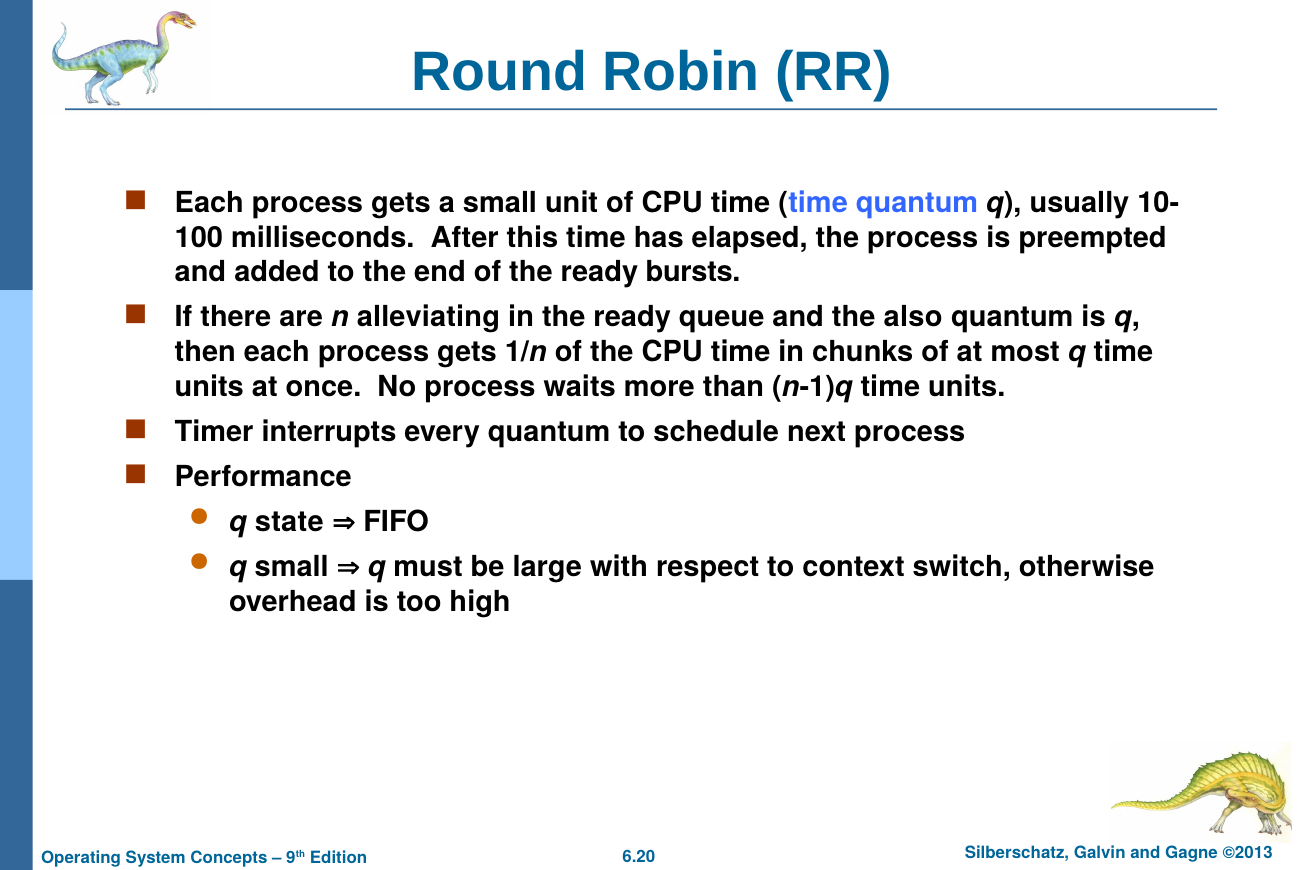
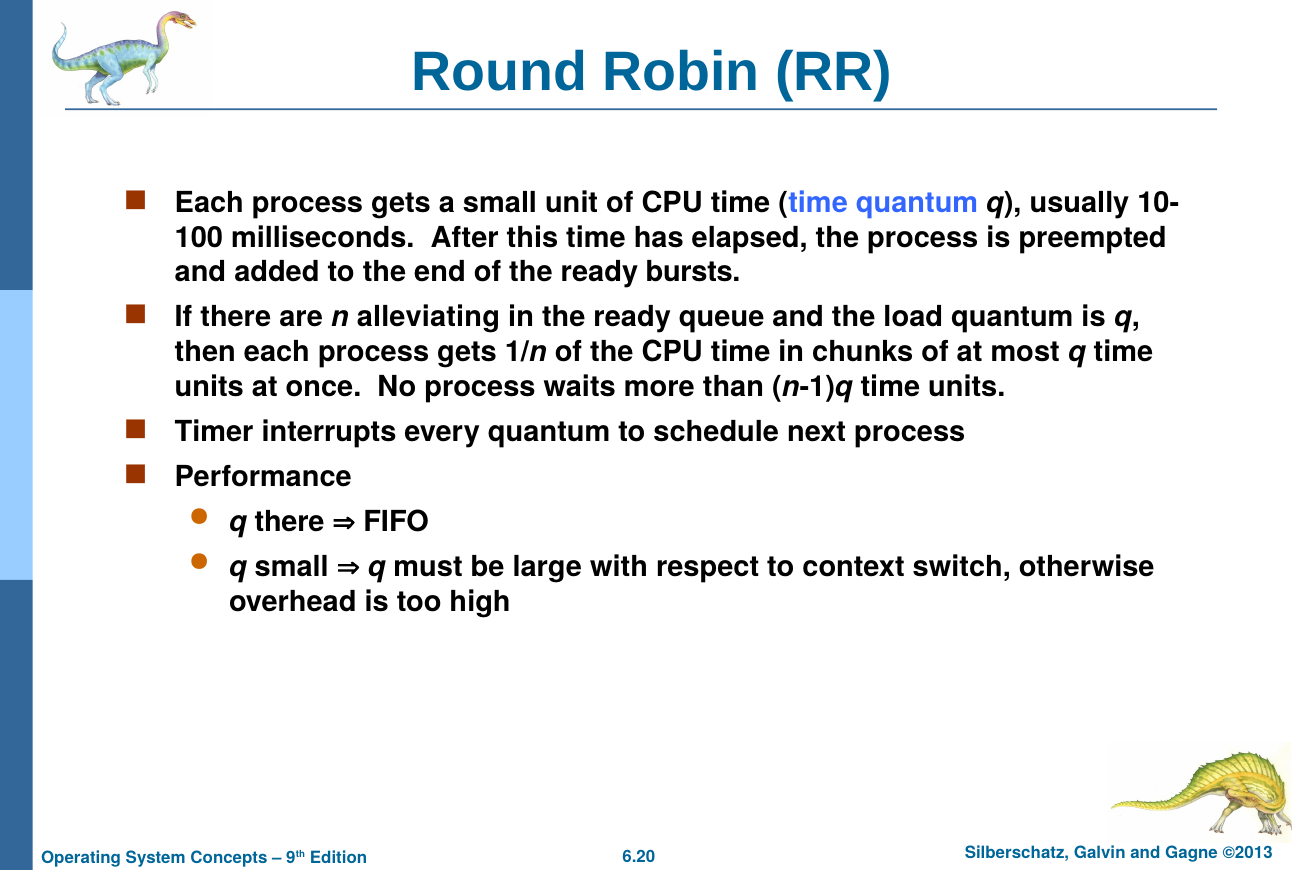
also: also -> load
q state: state -> there
